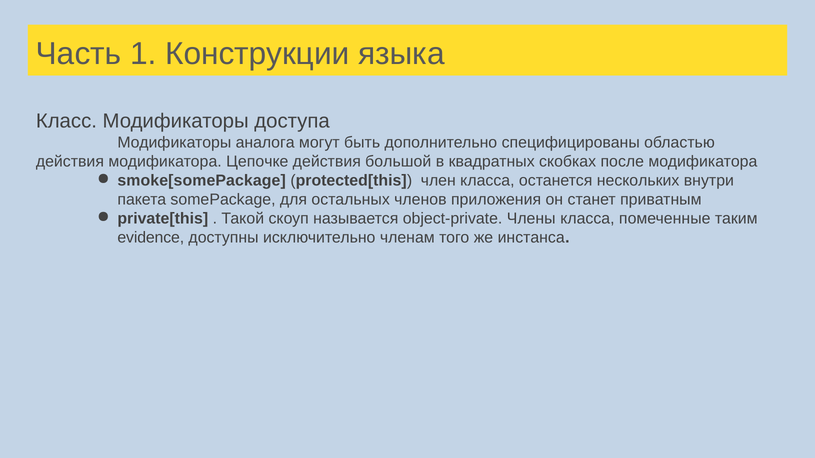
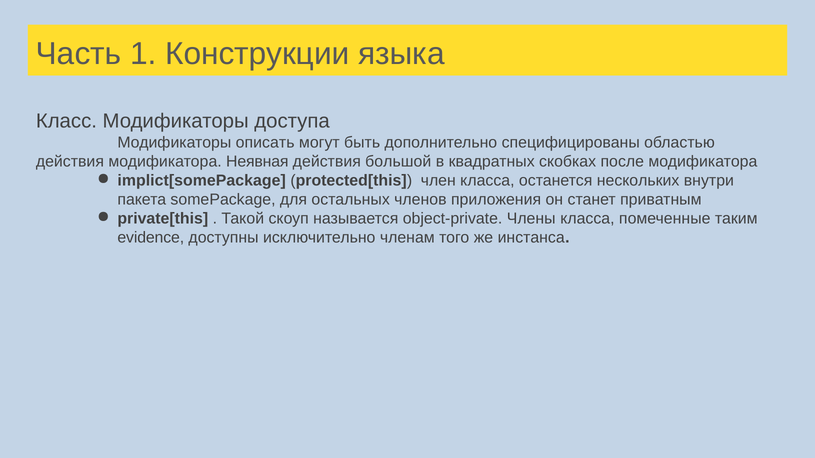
аналога: аналога -> описать
Цепочке: Цепочке -> Неявная
smoke[somePackage: smoke[somePackage -> implict[somePackage
